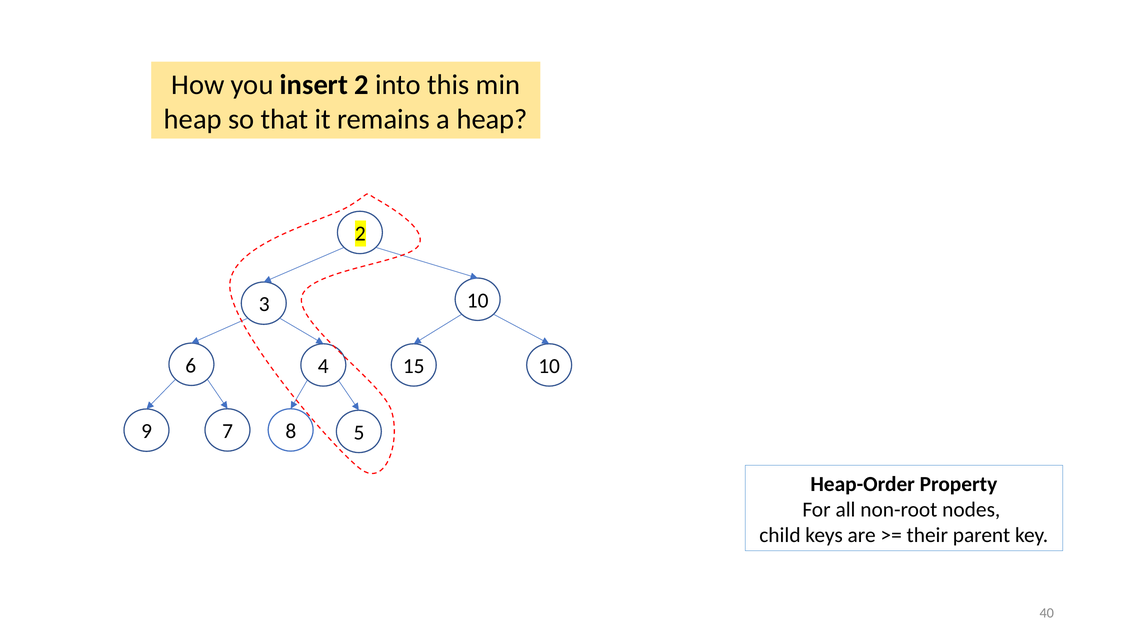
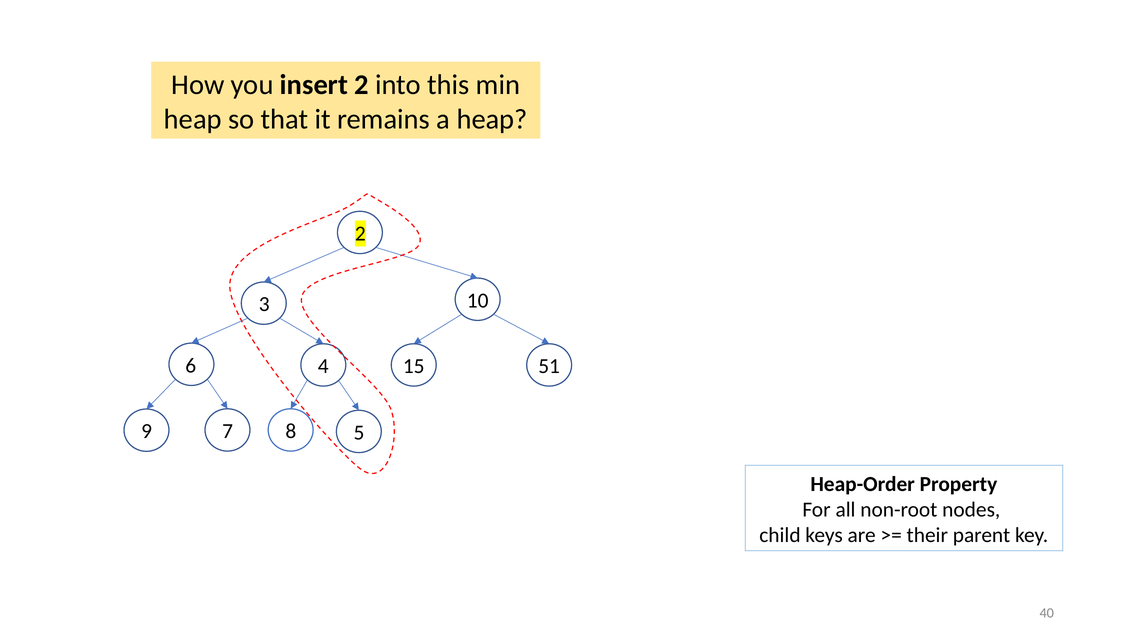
6 10: 10 -> 51
